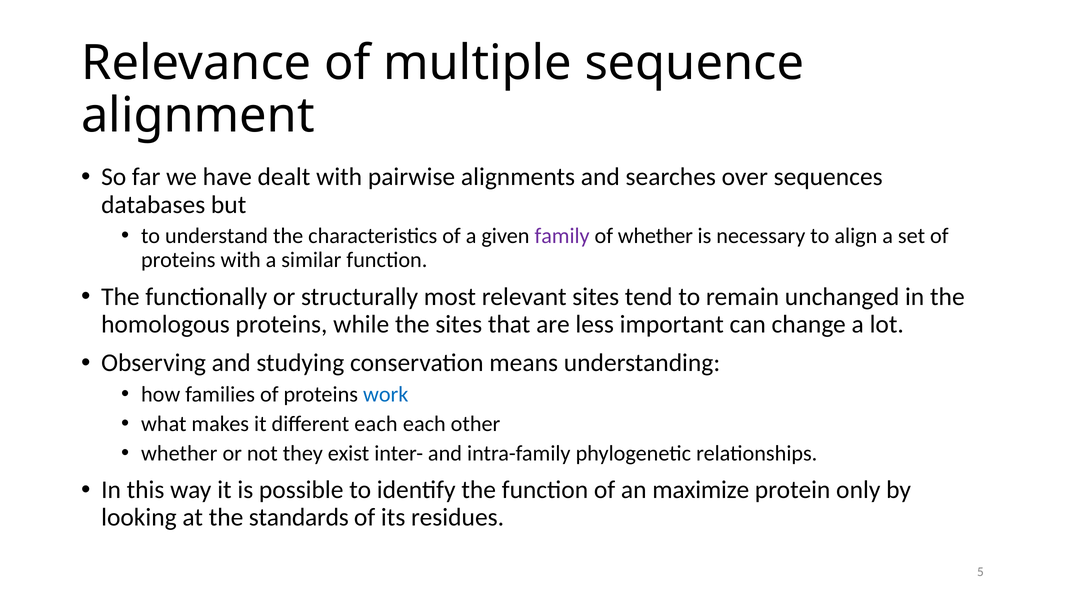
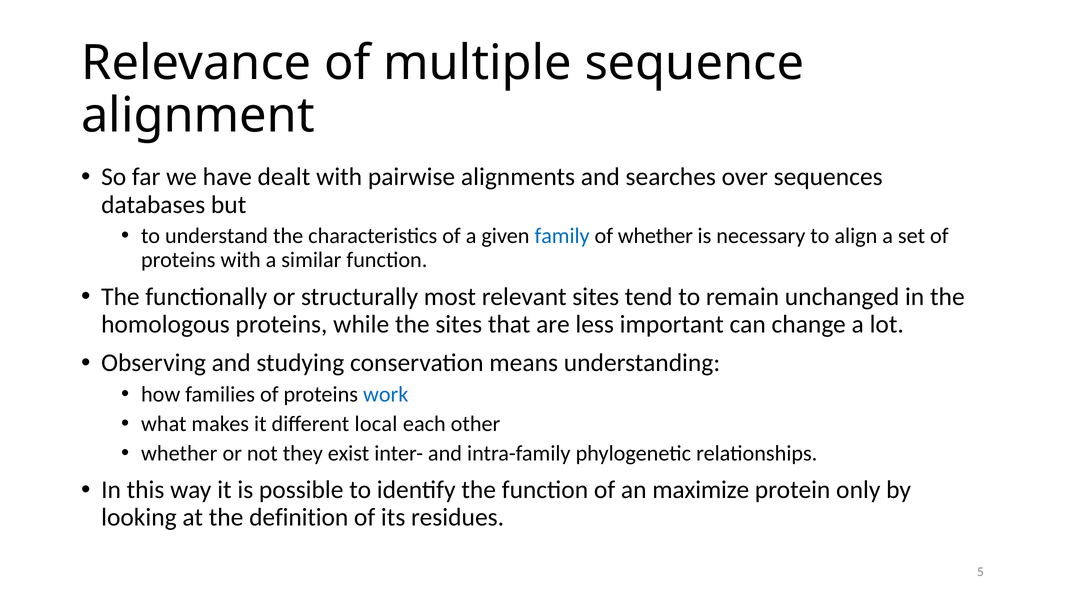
family colour: purple -> blue
different each: each -> local
standards: standards -> definition
